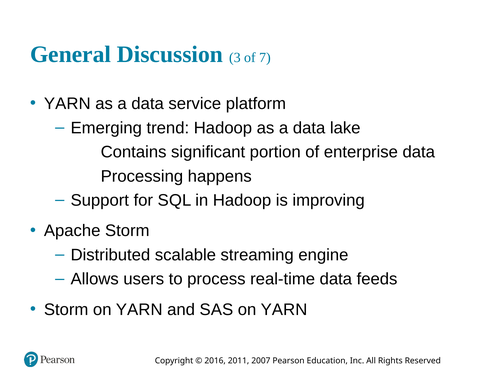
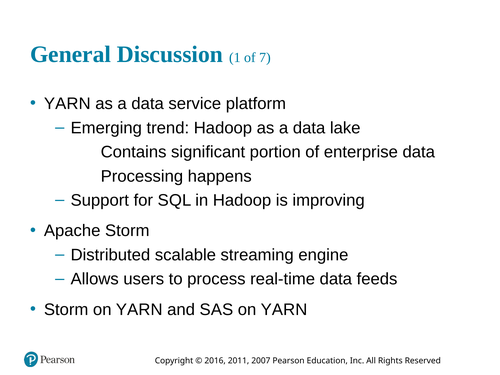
3: 3 -> 1
